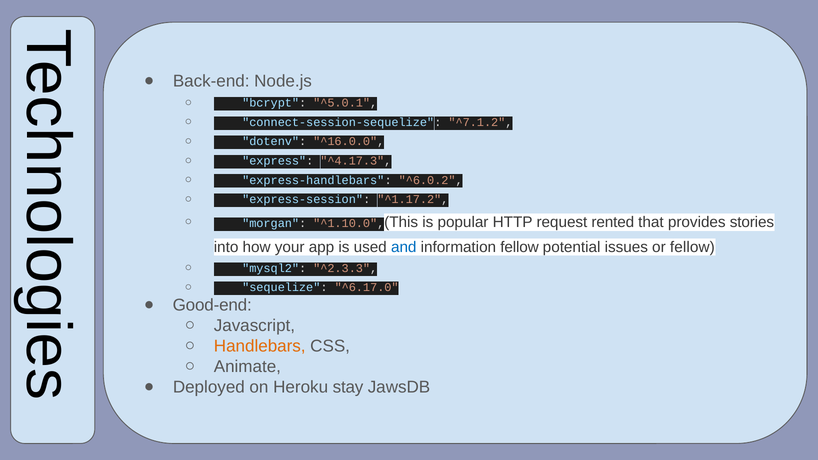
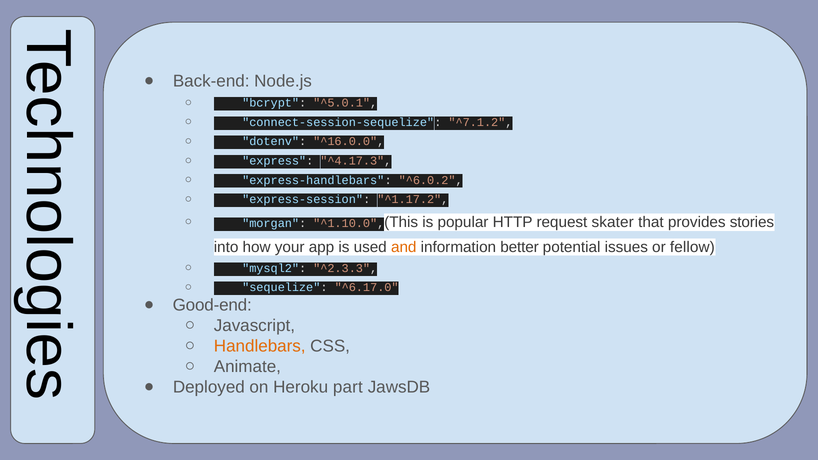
rented: rented -> skater
and colour: blue -> orange
information fellow: fellow -> better
stay: stay -> part
